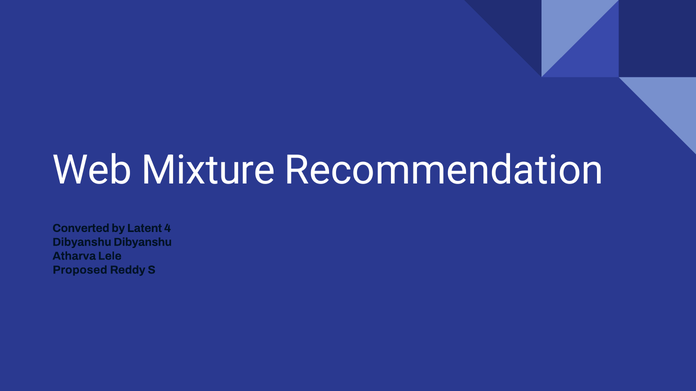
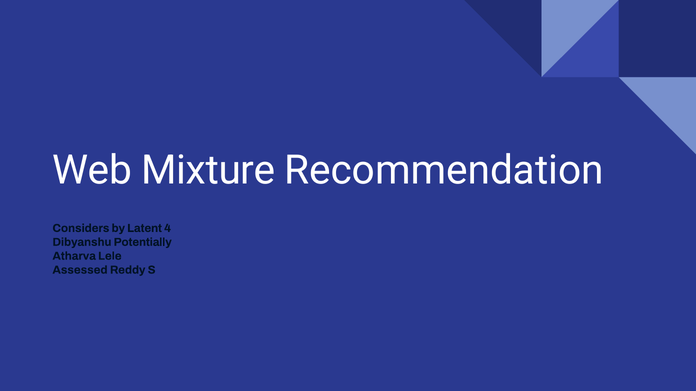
Converted: Converted -> Considers
Dibyanshu Dibyanshu: Dibyanshu -> Potentially
Proposed: Proposed -> Assessed
